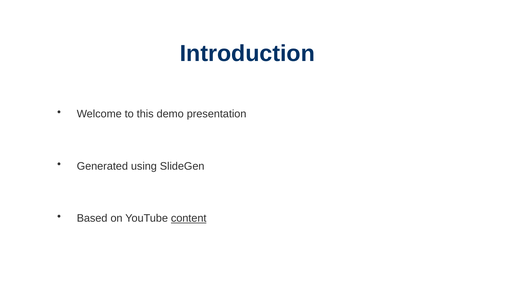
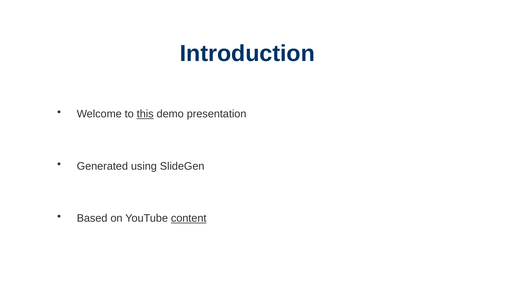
this underline: none -> present
